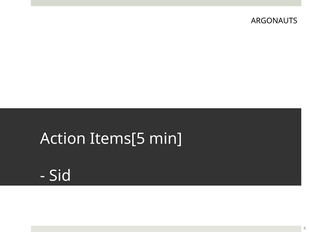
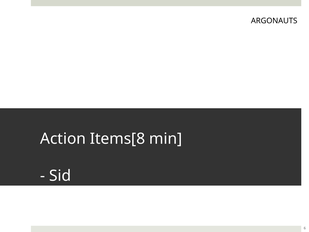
Items[5: Items[5 -> Items[8
